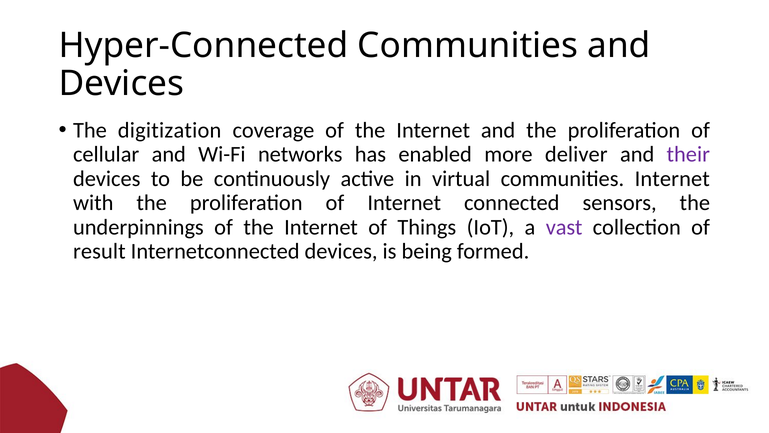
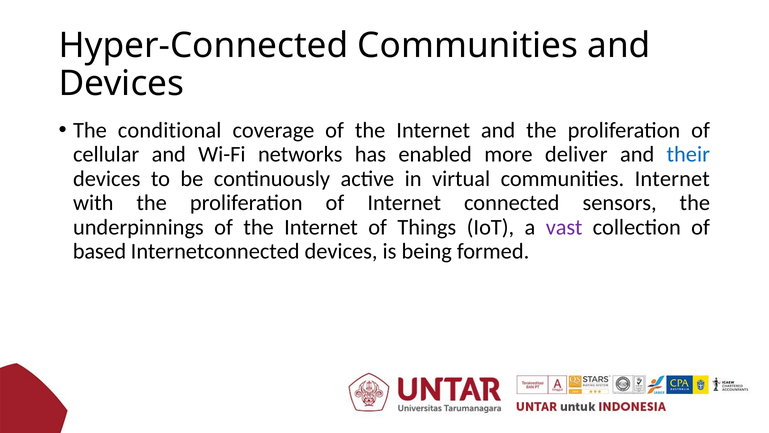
digitization: digitization -> conditional
their colour: purple -> blue
result: result -> based
